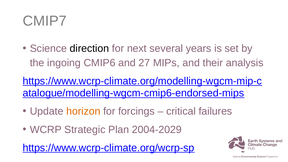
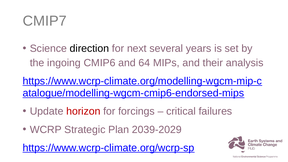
27: 27 -> 64
horizon colour: orange -> red
2004-2029: 2004-2029 -> 2039-2029
